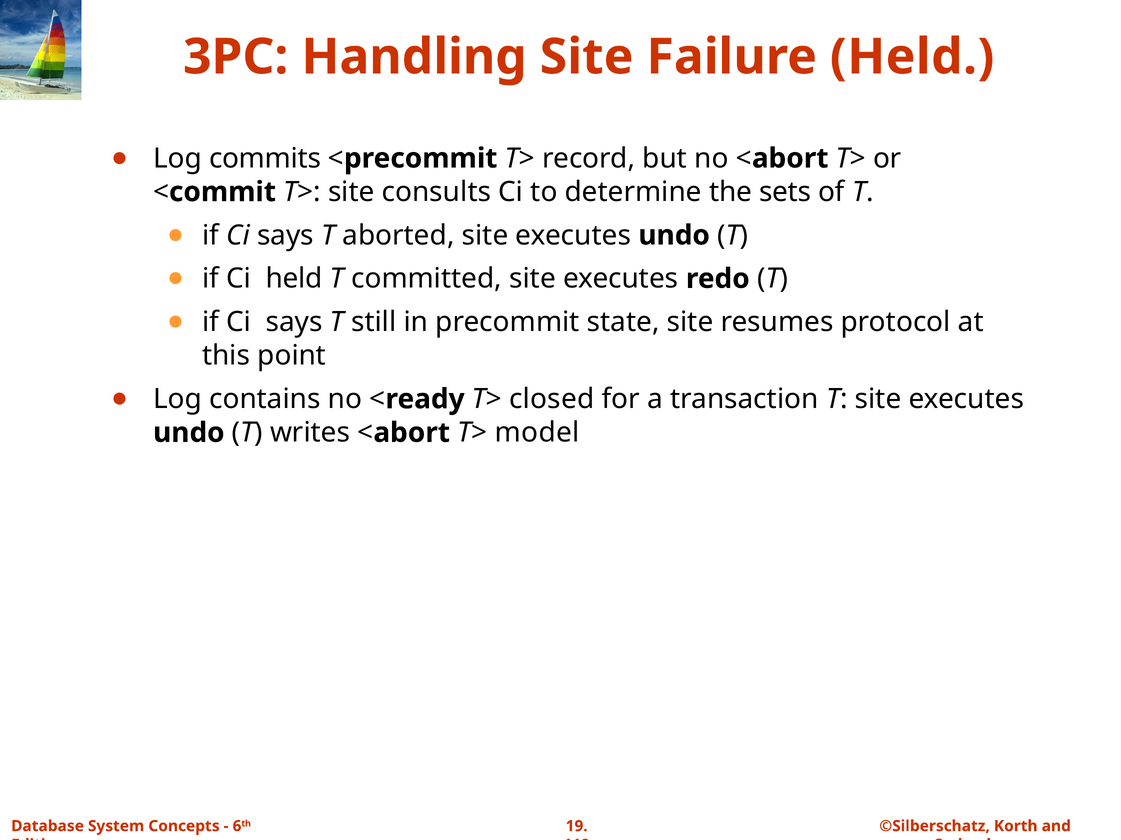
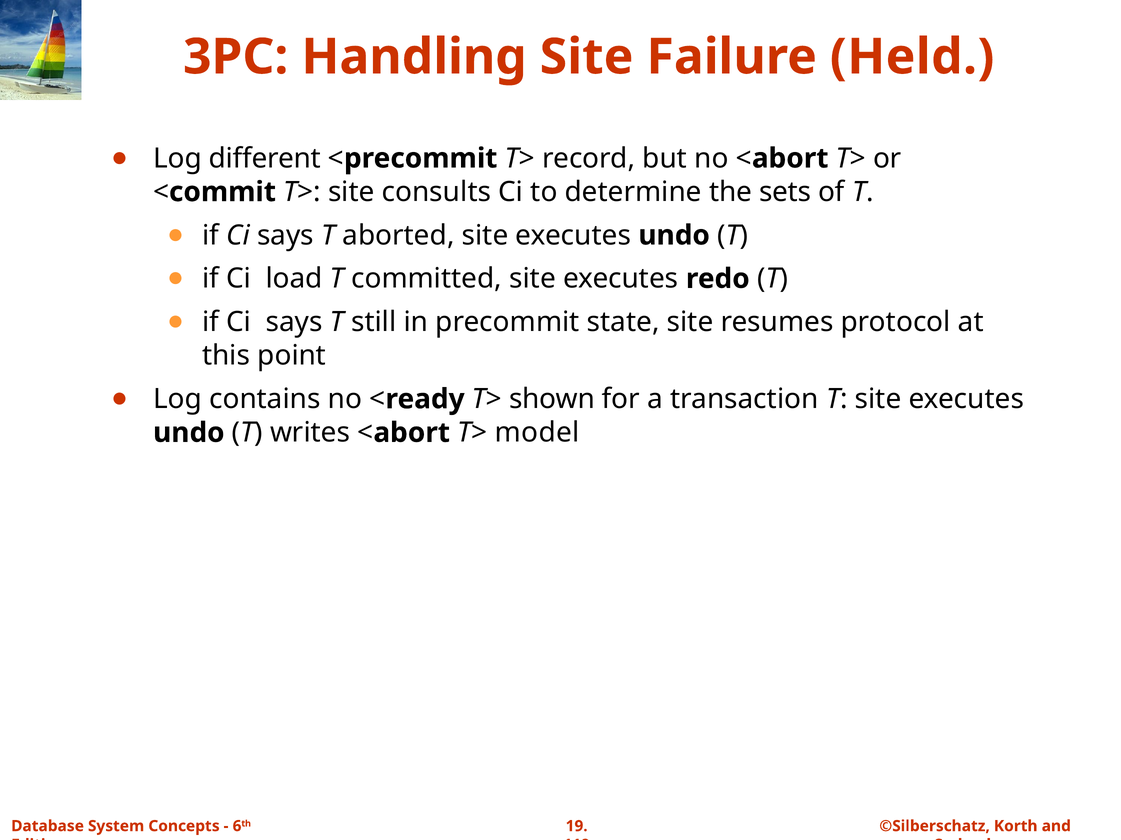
commits: commits -> different
Ci held: held -> load
closed: closed -> shown
